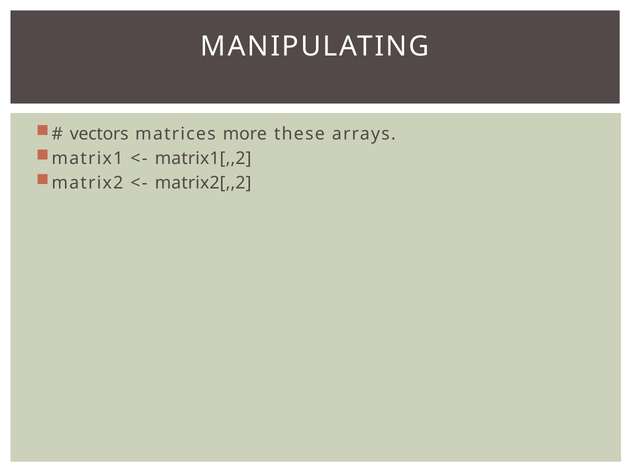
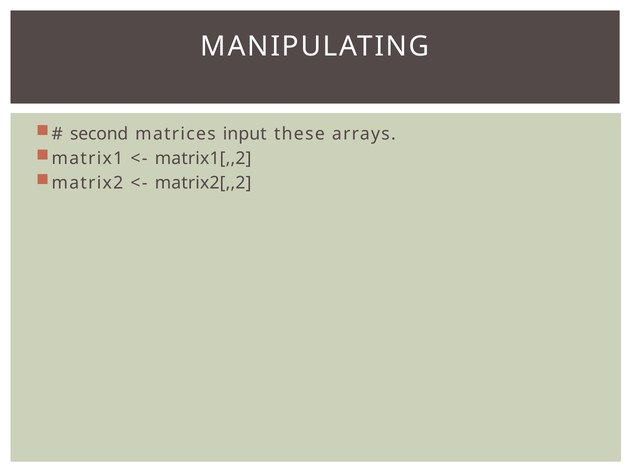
vectors: vectors -> second
more: more -> input
